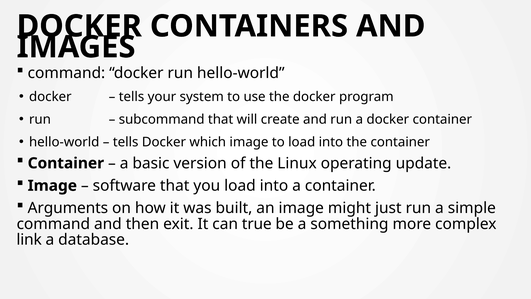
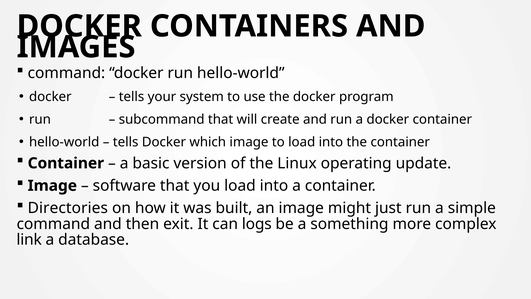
Arguments: Arguments -> Directories
true: true -> logs
